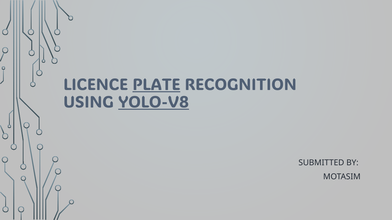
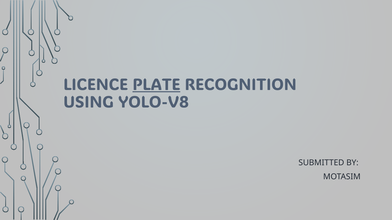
YOLO-V8 underline: present -> none
